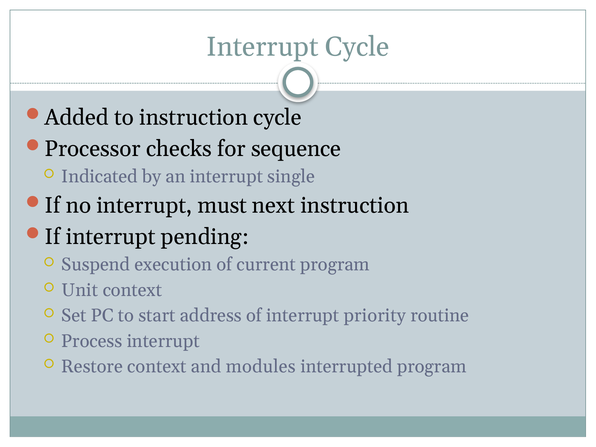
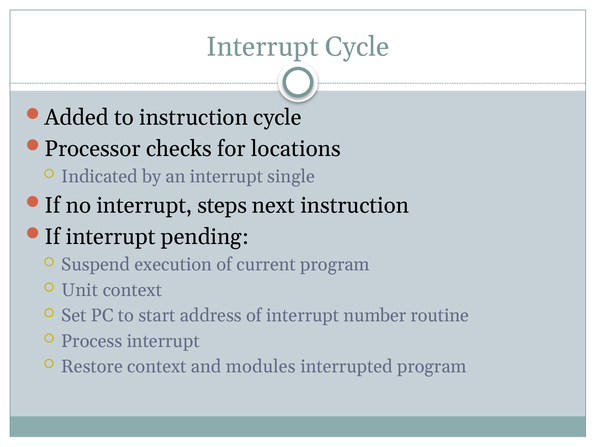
sequence: sequence -> locations
must: must -> steps
priority: priority -> number
